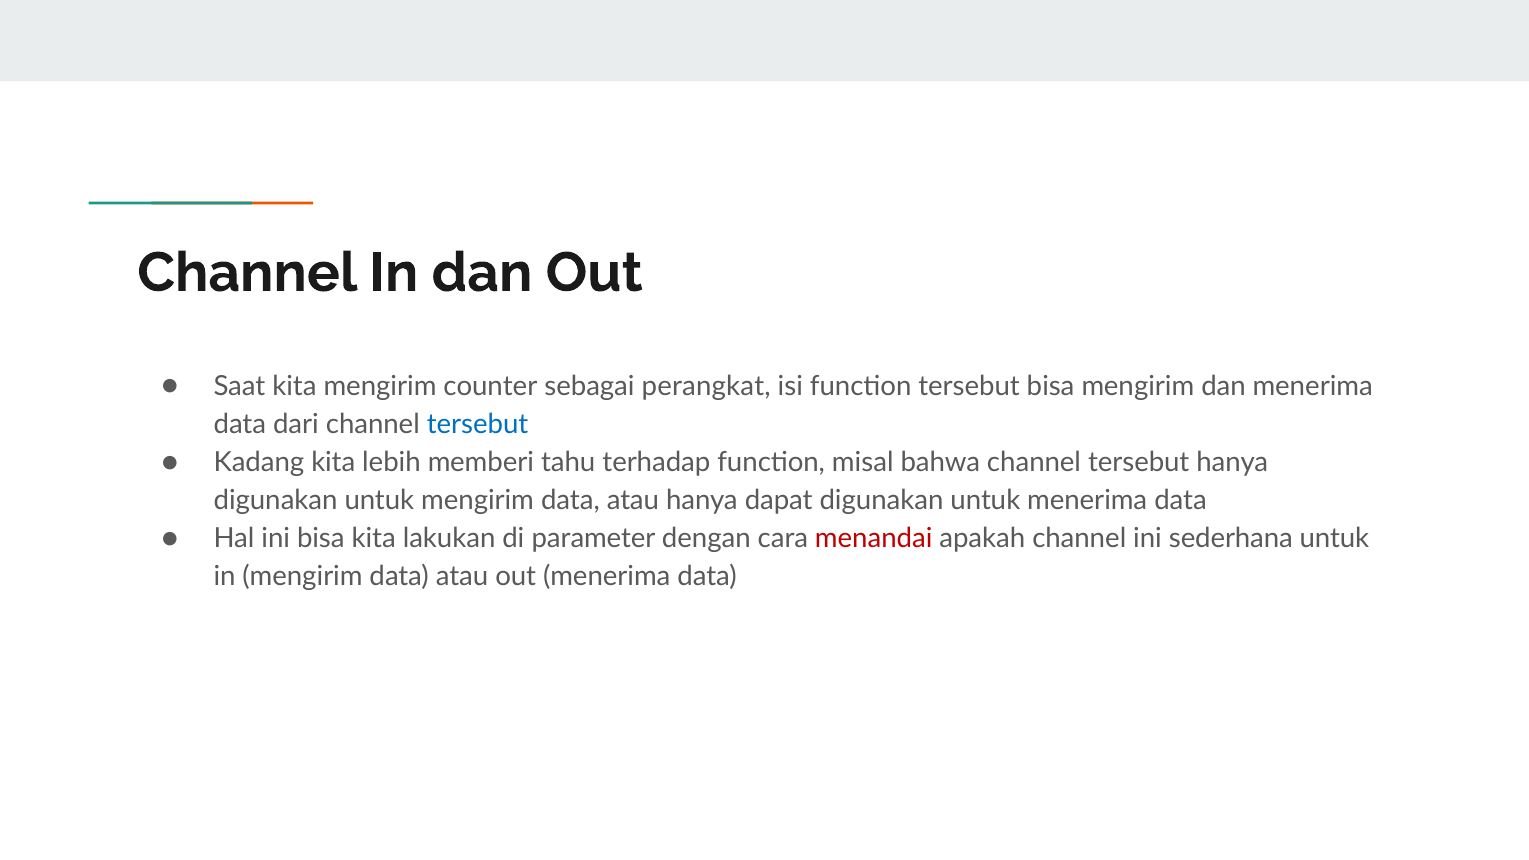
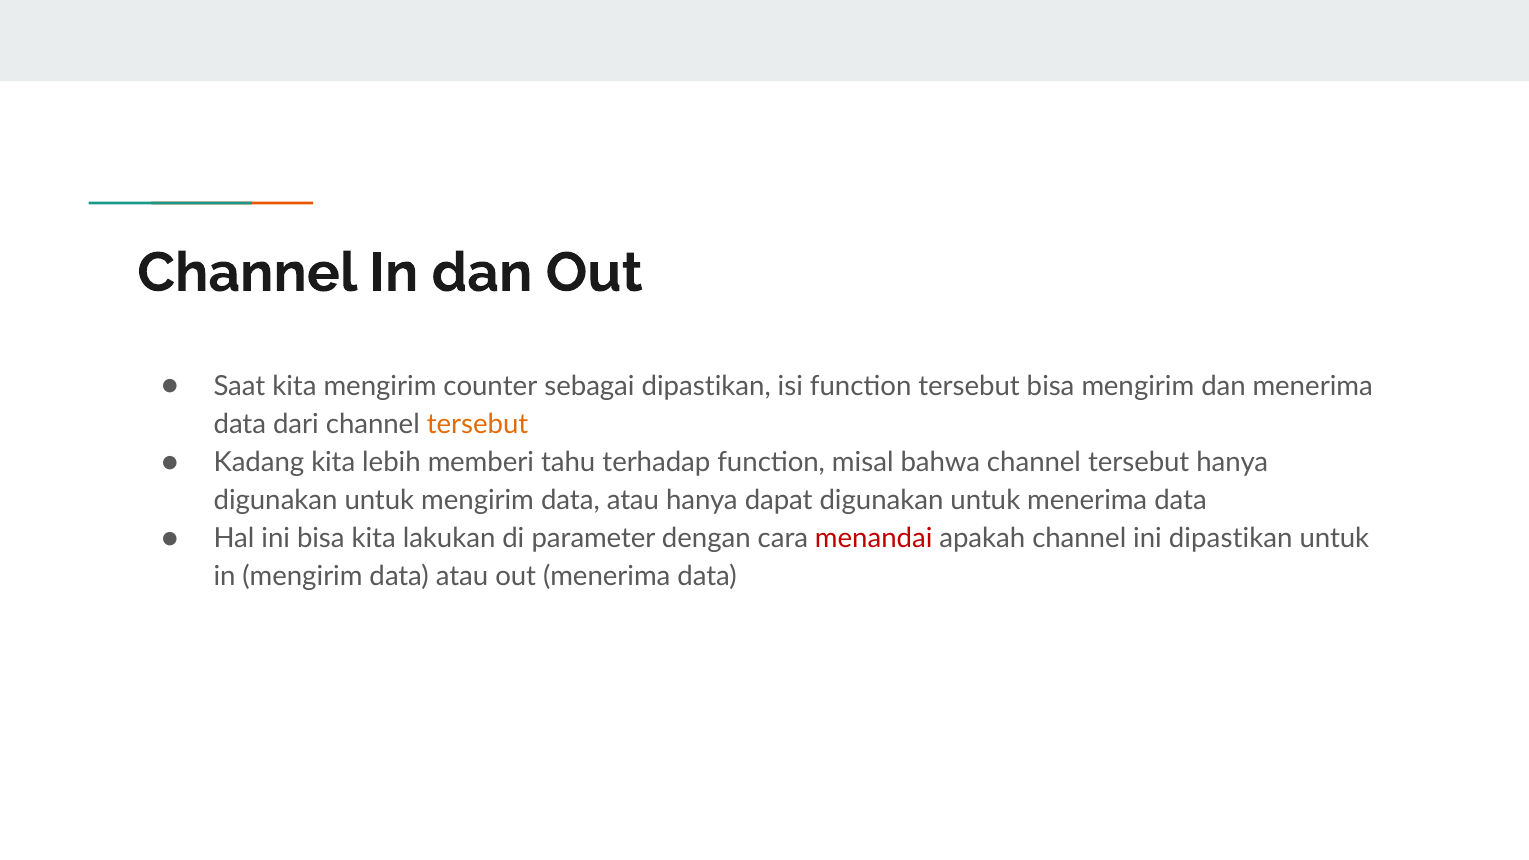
sebagai perangkat: perangkat -> dipastikan
tersebut at (478, 424) colour: blue -> orange
ini sederhana: sederhana -> dipastikan
